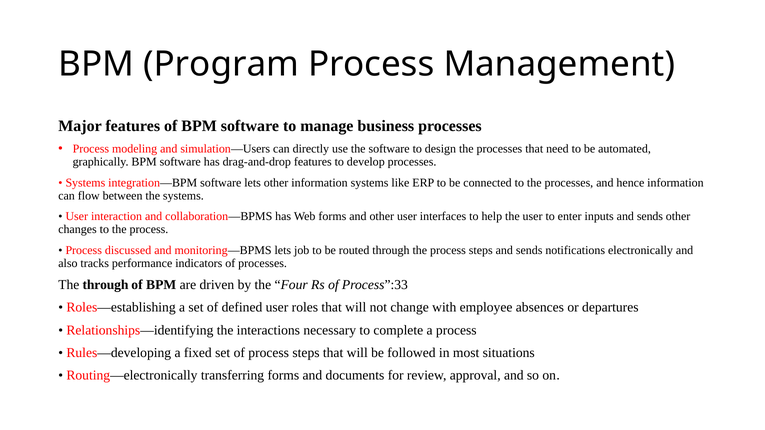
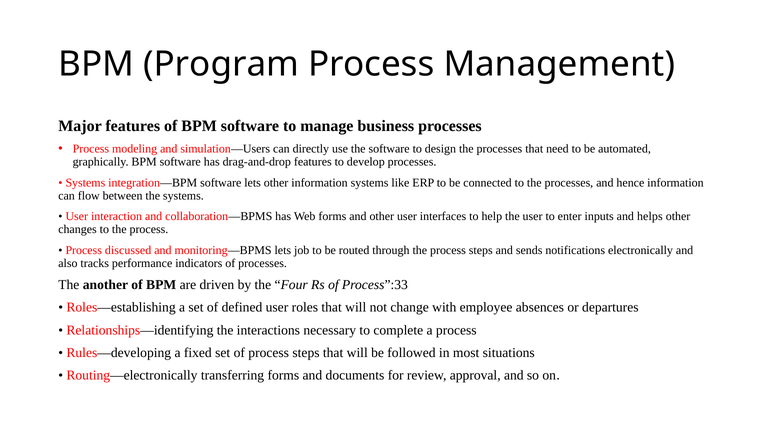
inputs and sends: sends -> helps
The through: through -> another
